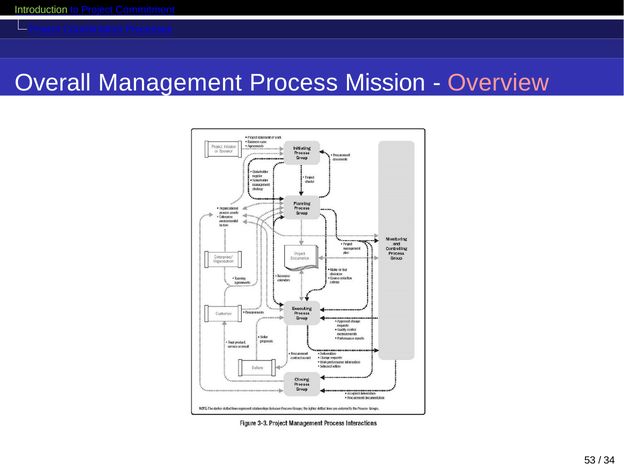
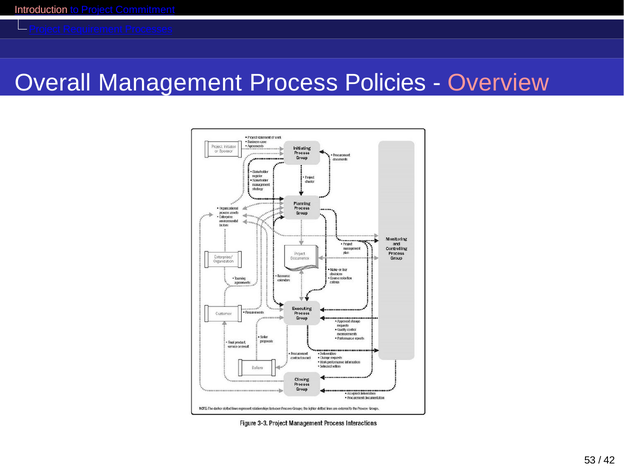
Introduction colour: light green -> pink
Coordination: Coordination -> Requirement
Mission: Mission -> Policies
34: 34 -> 42
